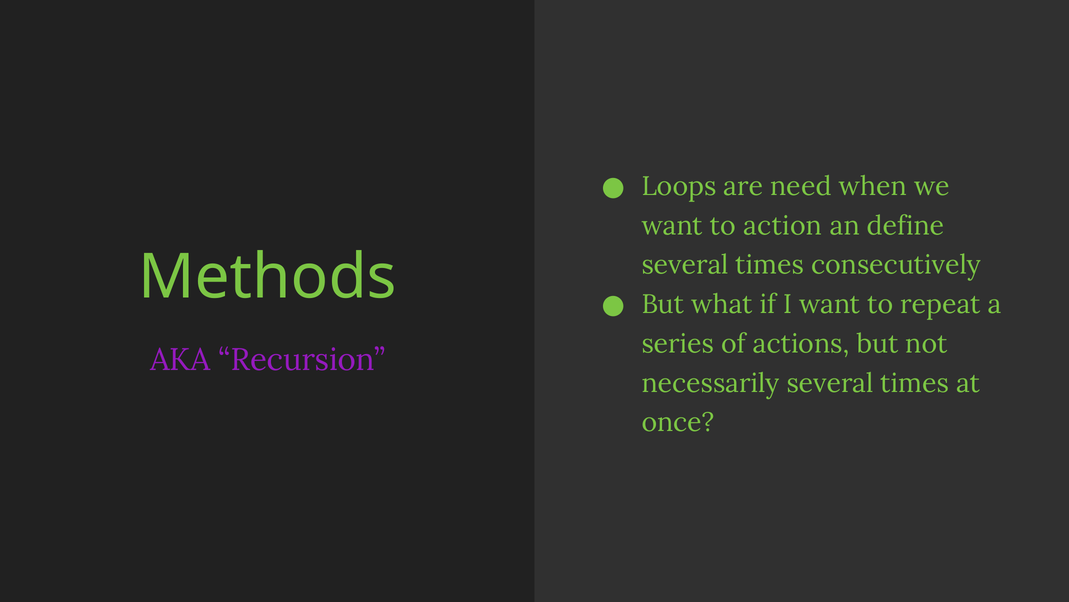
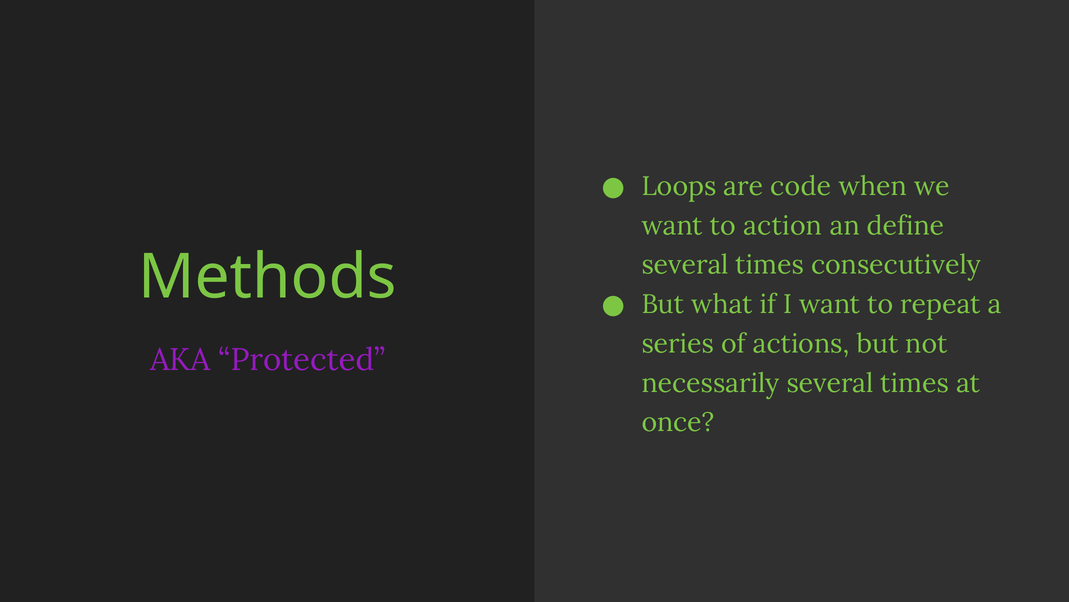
need: need -> code
Recursion: Recursion -> Protected
